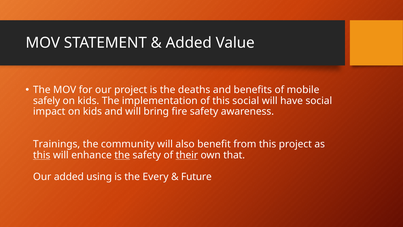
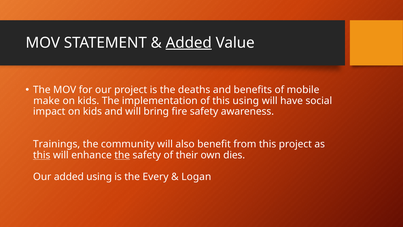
Added at (189, 43) underline: none -> present
safely: safely -> make
this social: social -> using
their underline: present -> none
that: that -> dies
Future: Future -> Logan
